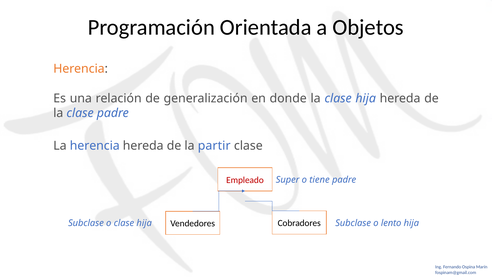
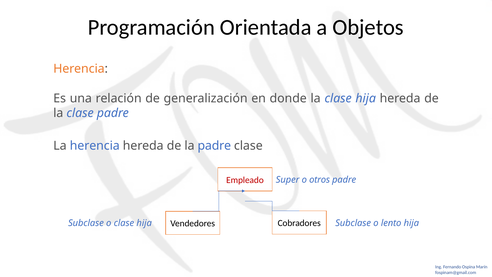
la partir: partir -> padre
tiene: tiene -> otros
